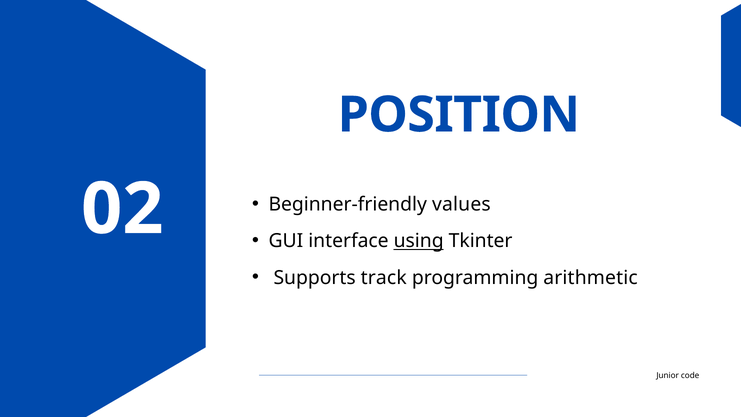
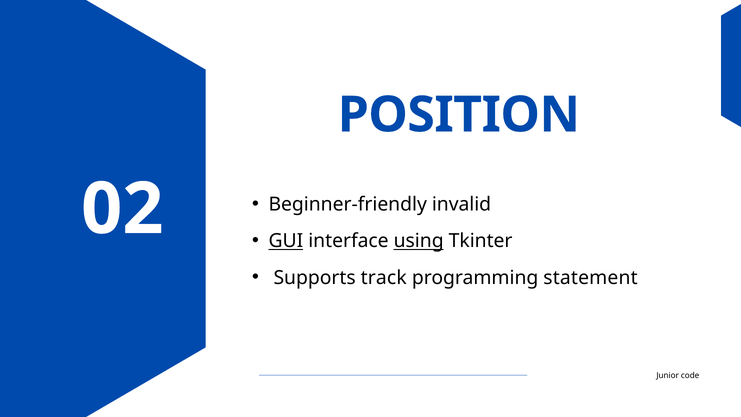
values: values -> invalid
GUI underline: none -> present
arithmetic: arithmetic -> statement
